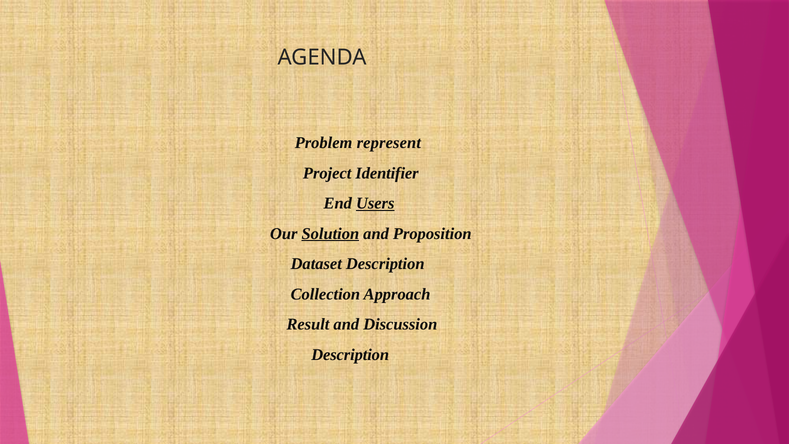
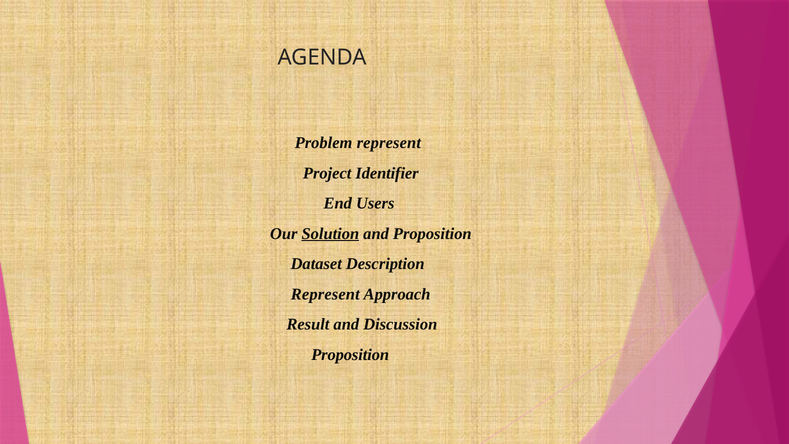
Users underline: present -> none
Collection at (325, 294): Collection -> Represent
Description at (350, 355): Description -> Proposition
